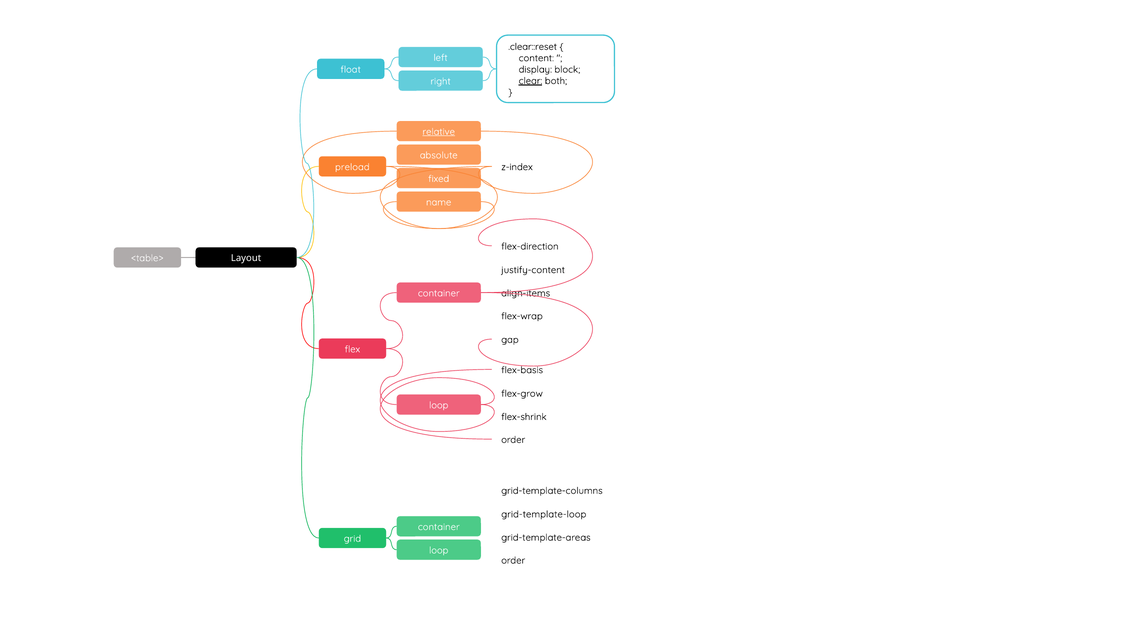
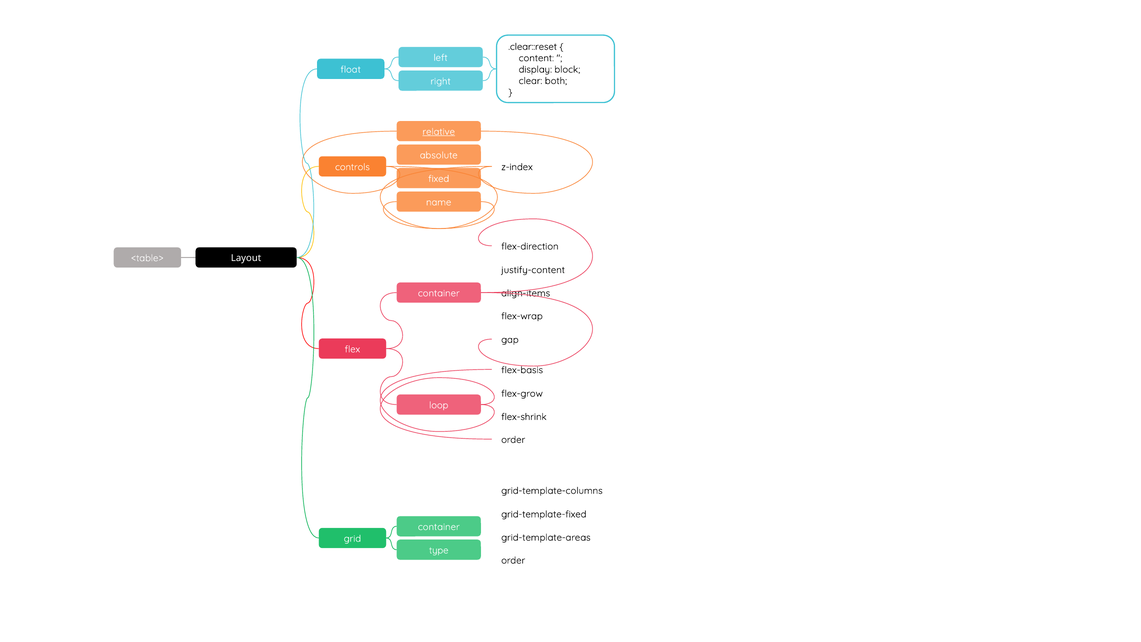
clear underline: present -> none
preload: preload -> controls
grid-template-loop: grid-template-loop -> grid-template-fixed
loop at (439, 550): loop -> type
